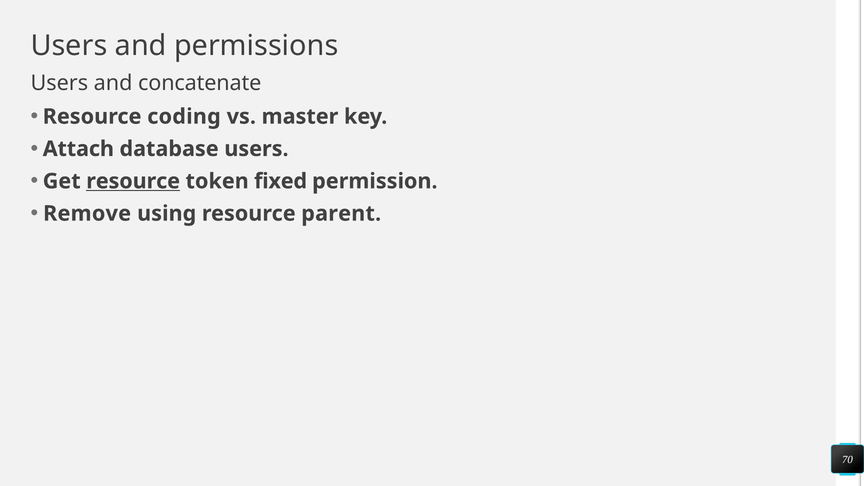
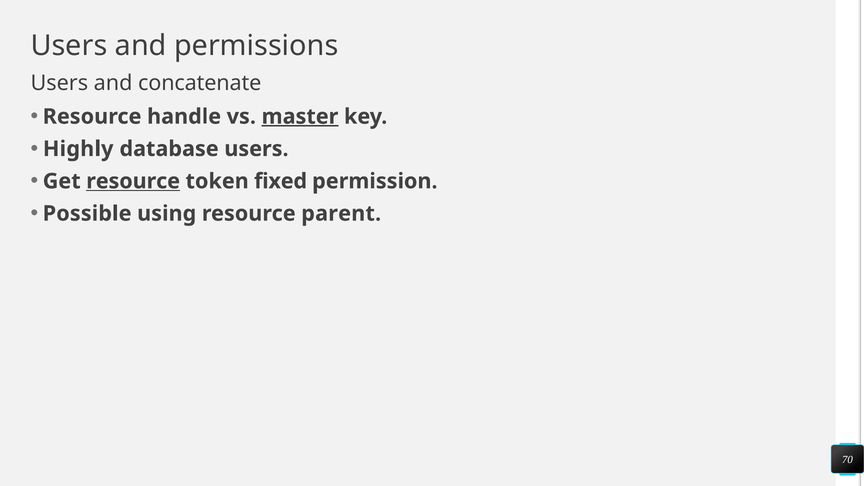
coding: coding -> handle
master underline: none -> present
Attach: Attach -> Highly
Remove: Remove -> Possible
